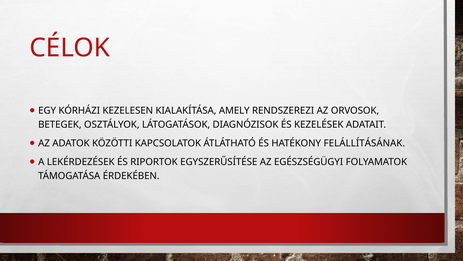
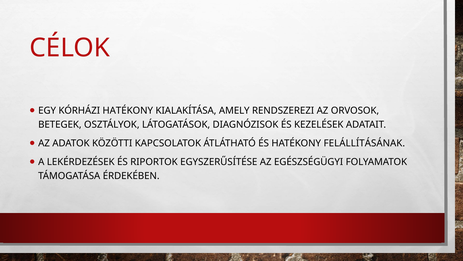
KÓRHÁZI KEZELESEN: KEZELESEN -> HATÉKONY
